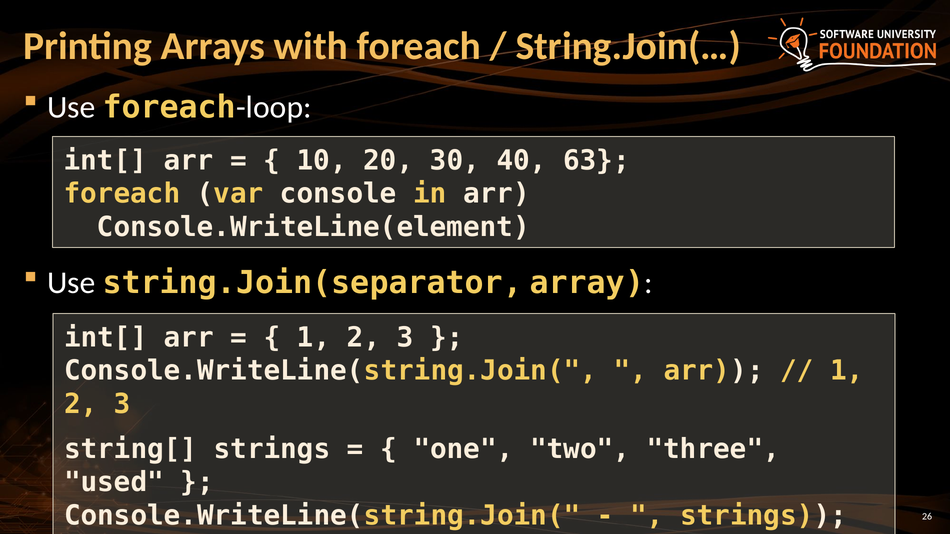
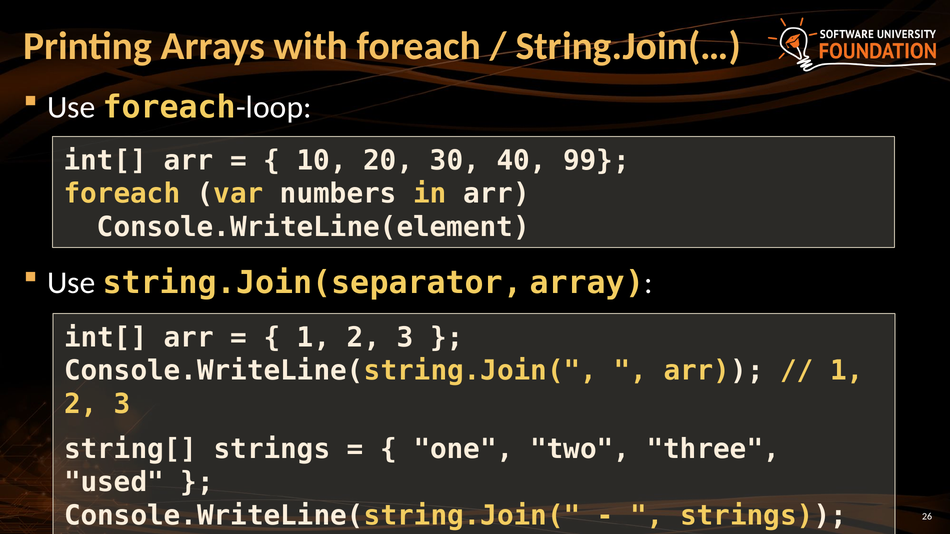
63: 63 -> 99
console: console -> numbers
